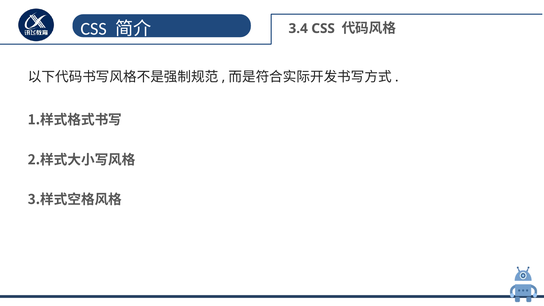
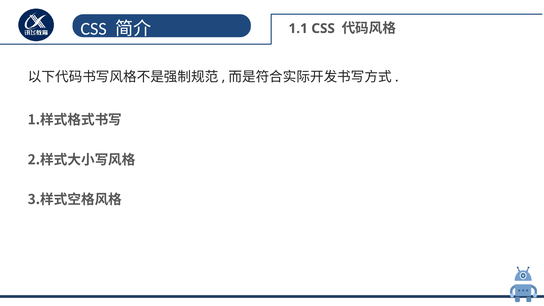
3.4: 3.4 -> 1.1
